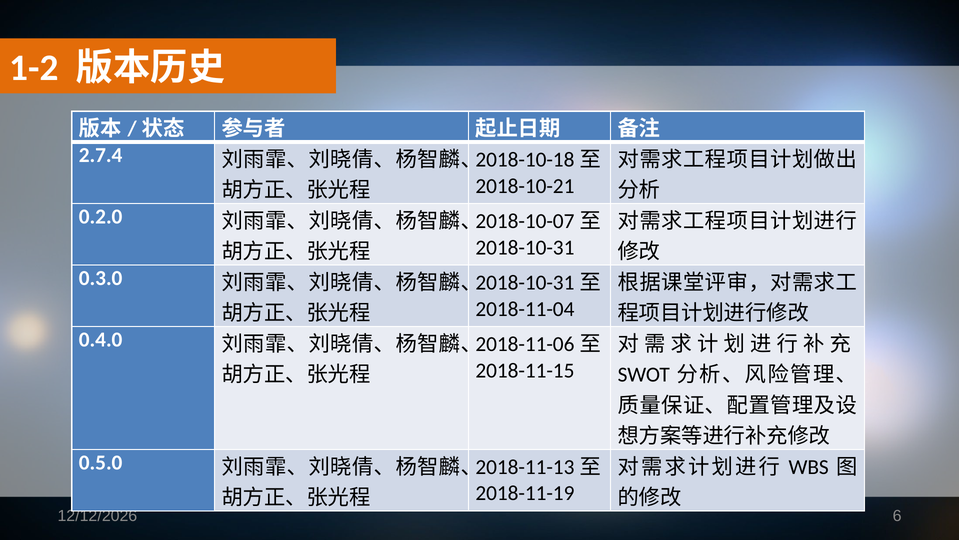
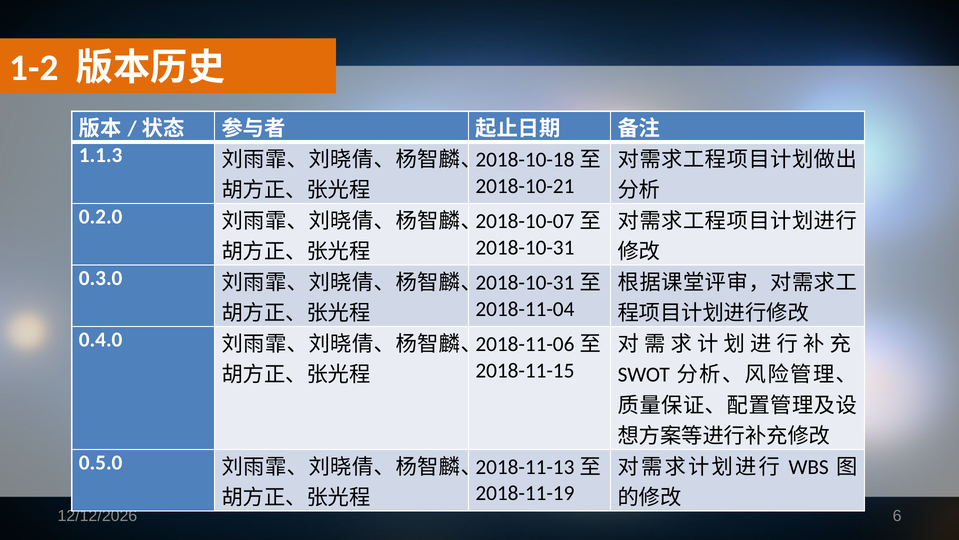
2.7.4: 2.7.4 -> 1.1.3
